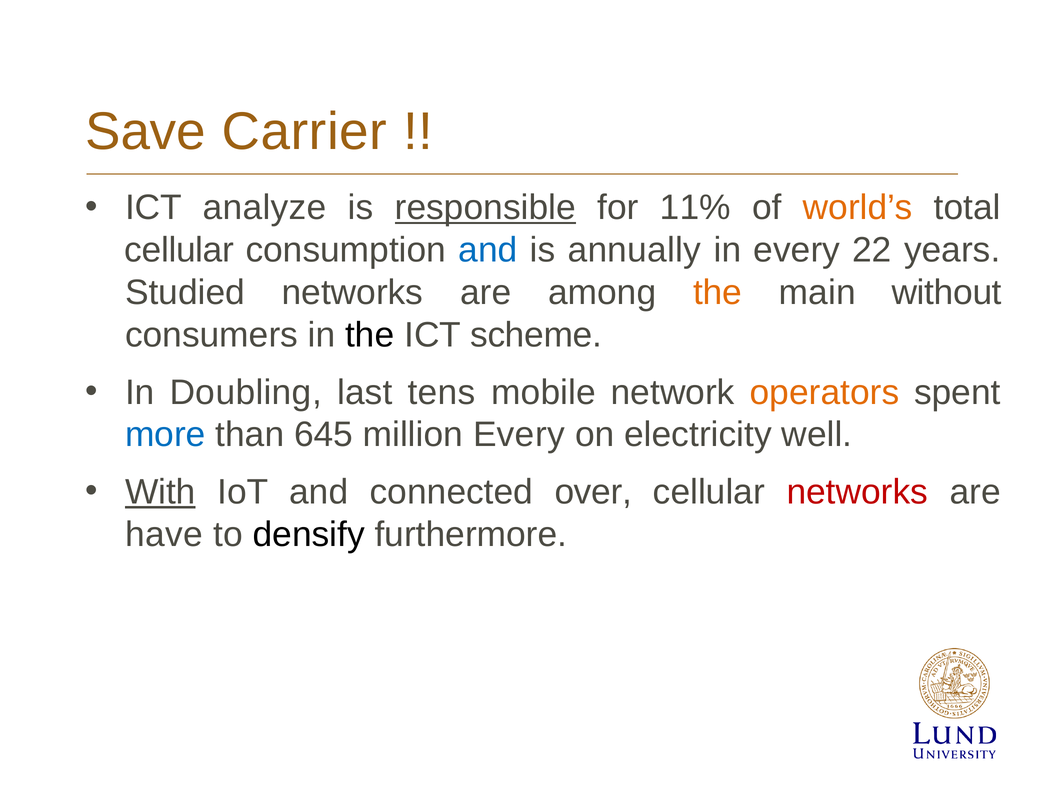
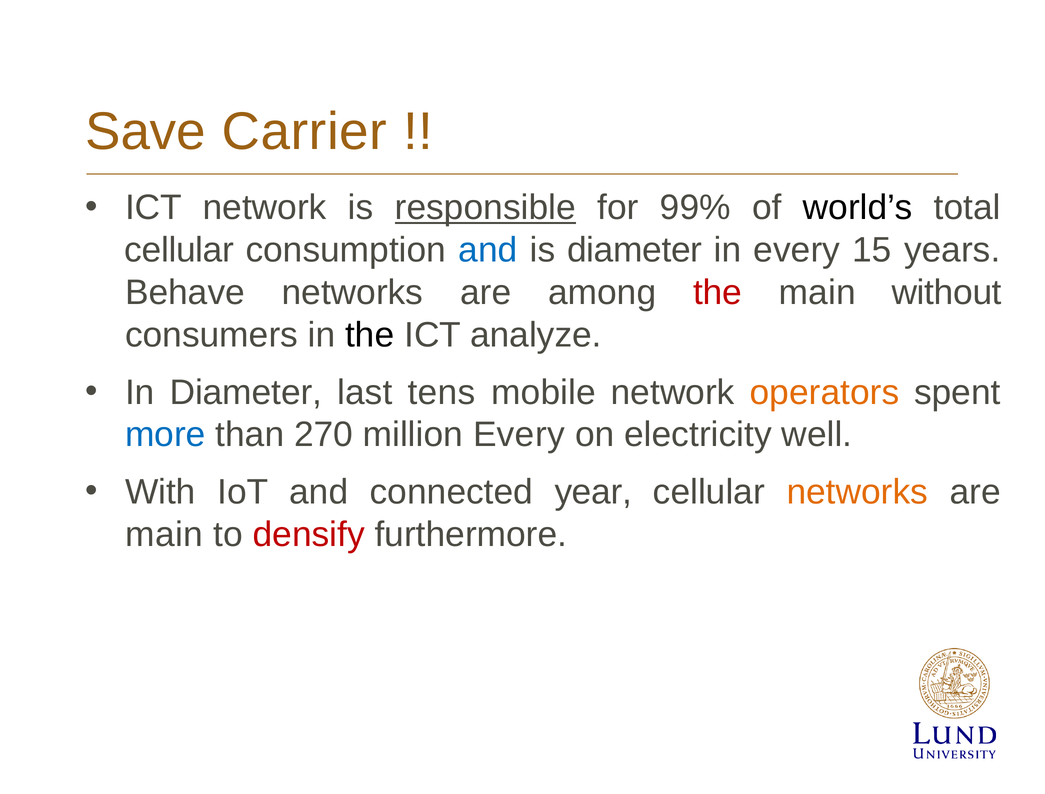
ICT analyze: analyze -> network
11%: 11% -> 99%
world’s colour: orange -> black
is annually: annually -> diameter
22: 22 -> 15
Studied: Studied -> Behave
the at (718, 293) colour: orange -> red
scheme: scheme -> analyze
In Doubling: Doubling -> Diameter
645: 645 -> 270
With underline: present -> none
over: over -> year
networks at (857, 492) colour: red -> orange
have at (164, 535): have -> main
densify colour: black -> red
